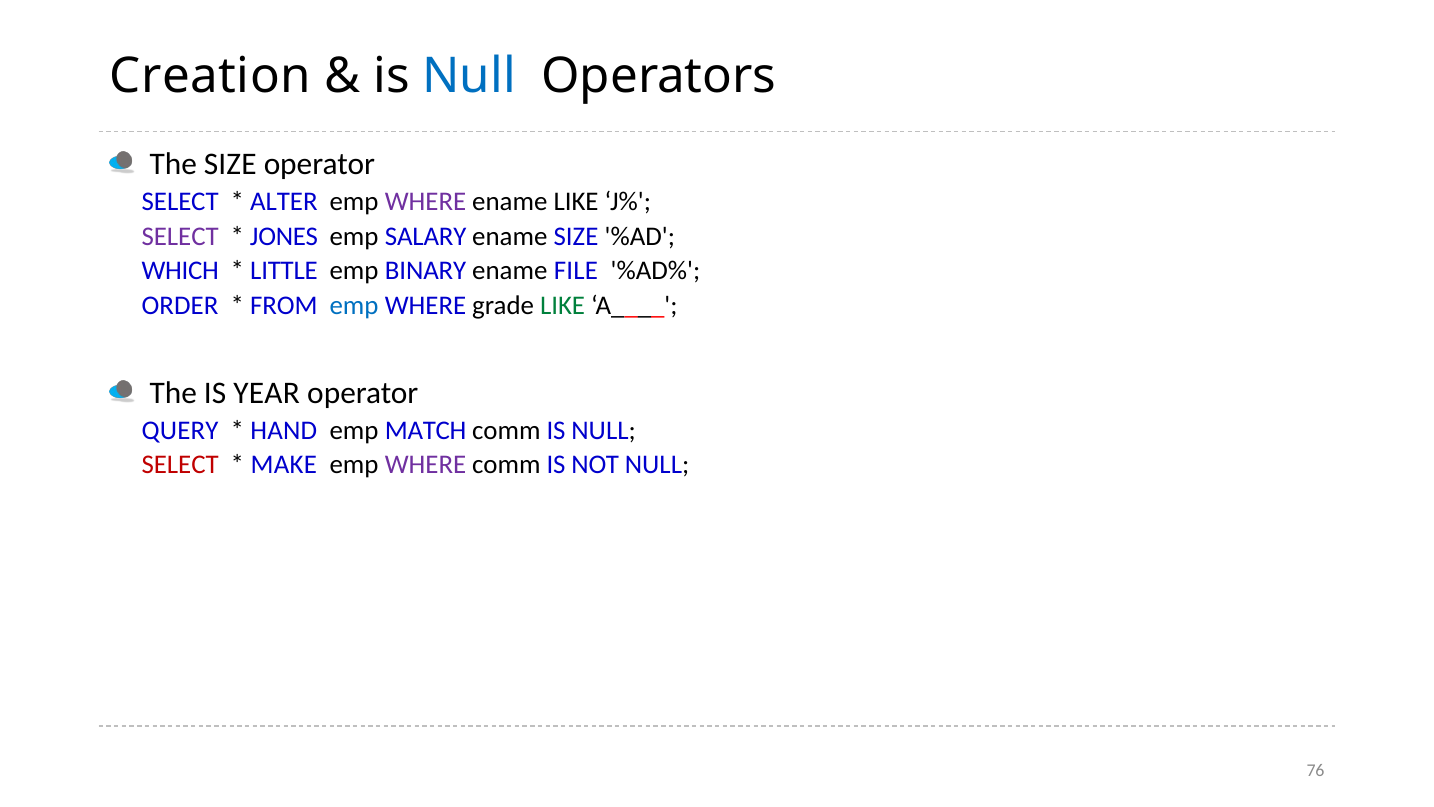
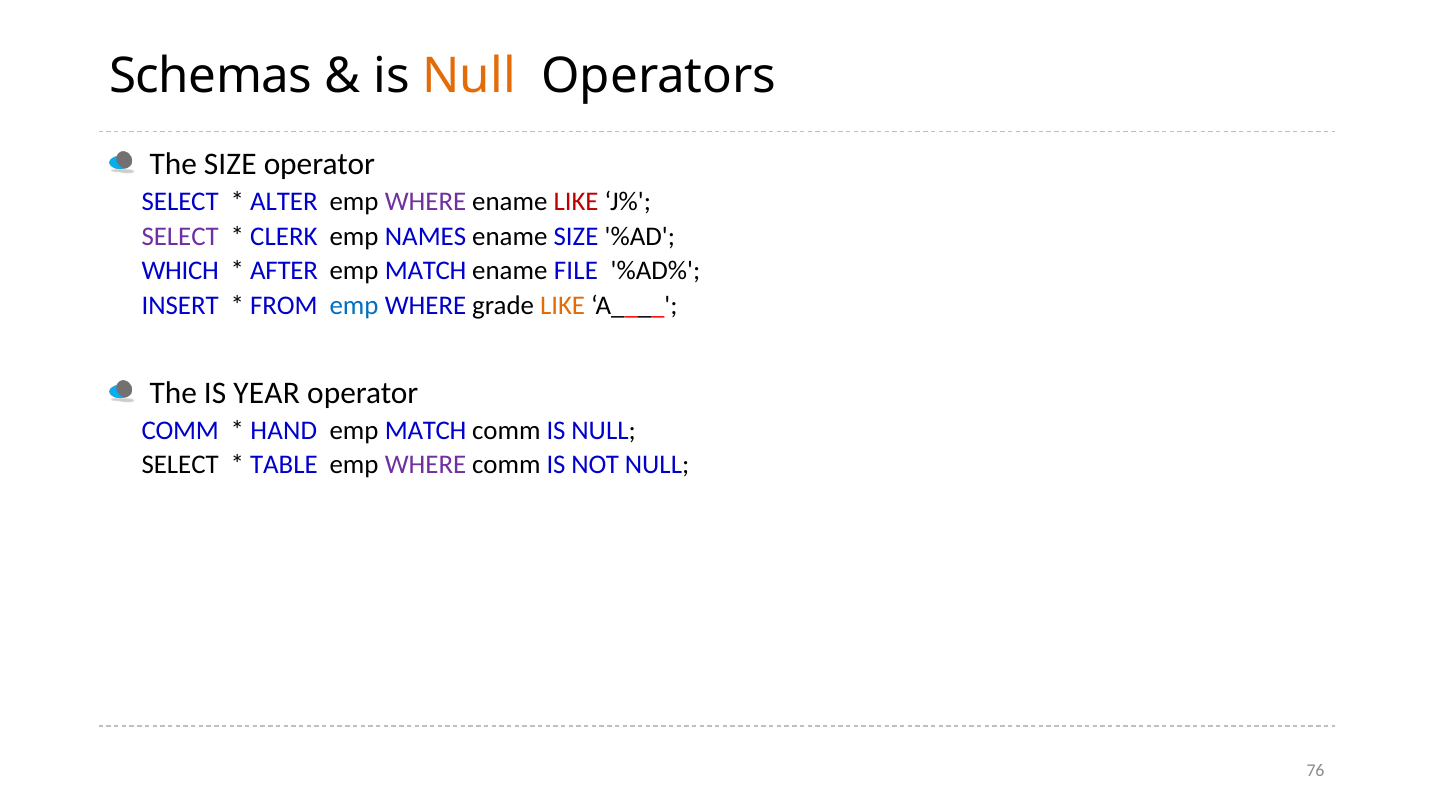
Creation: Creation -> Schemas
Null at (469, 76) colour: blue -> orange
LIKE at (576, 201) colour: black -> red
JONES: JONES -> CLERK
SALARY: SALARY -> NAMES
LITTLE: LITTLE -> AFTER
BINARY at (426, 271): BINARY -> MATCH
ORDER: ORDER -> INSERT
LIKE at (563, 305) colour: green -> orange
QUERY at (180, 430): QUERY -> COMM
SELECT at (180, 465) colour: red -> black
MAKE: MAKE -> TABLE
